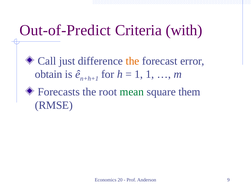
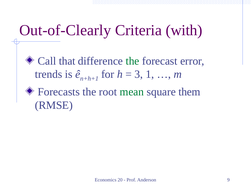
Out-of-Predict: Out-of-Predict -> Out-of-Clearly
just: just -> that
the at (133, 61) colour: orange -> green
obtain: obtain -> trends
1 at (139, 74): 1 -> 3
